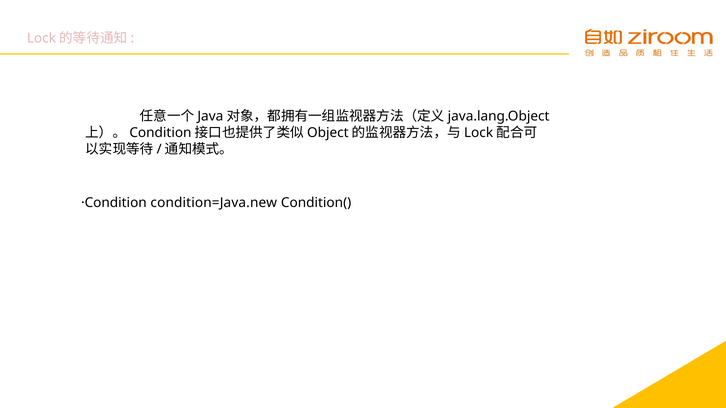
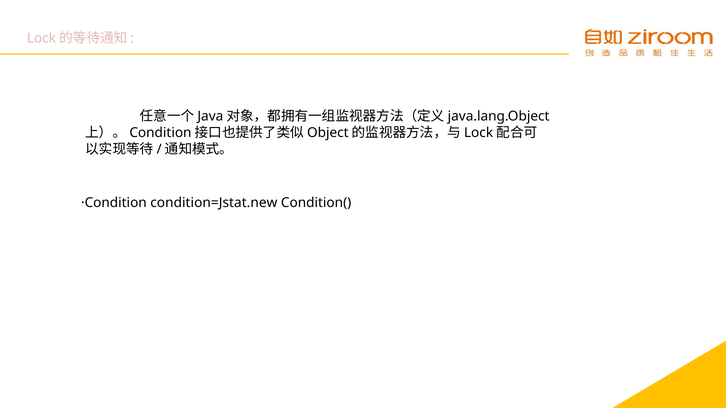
condition=Java.new: condition=Java.new -> condition=Jstat.new
